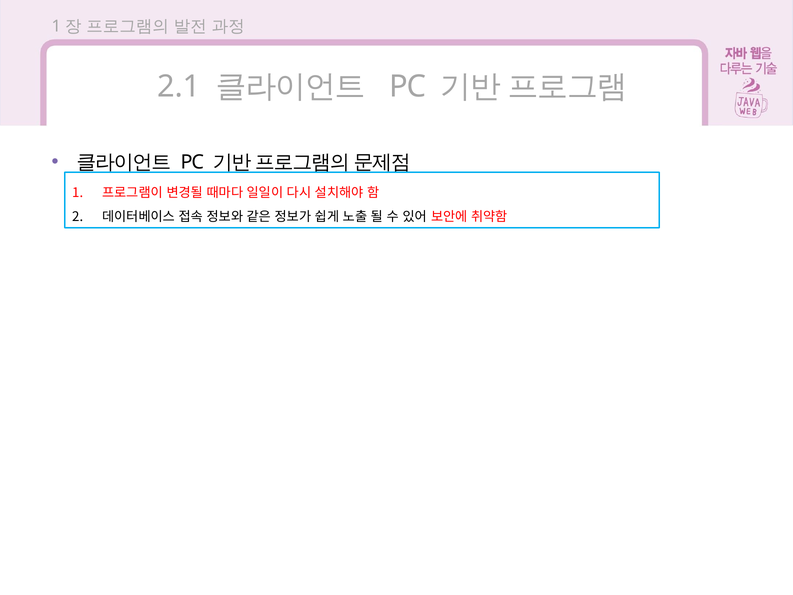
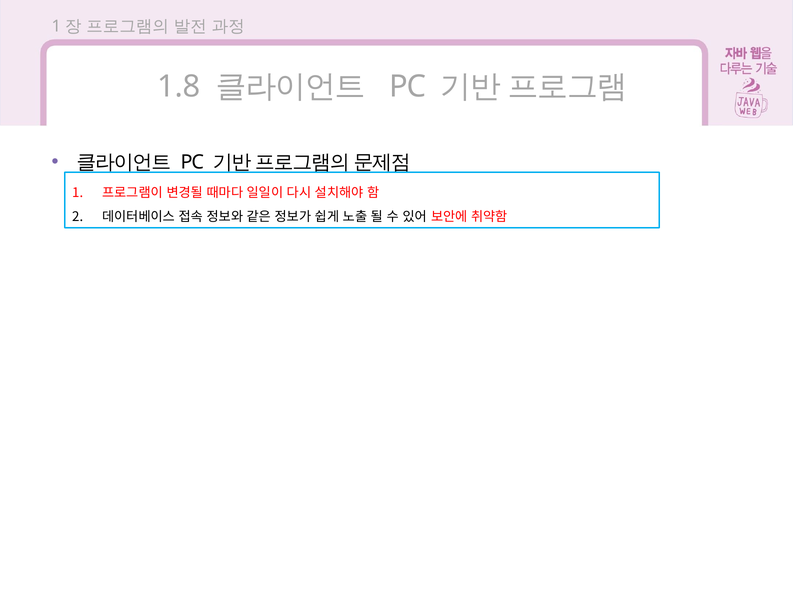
2.1: 2.1 -> 1.8
